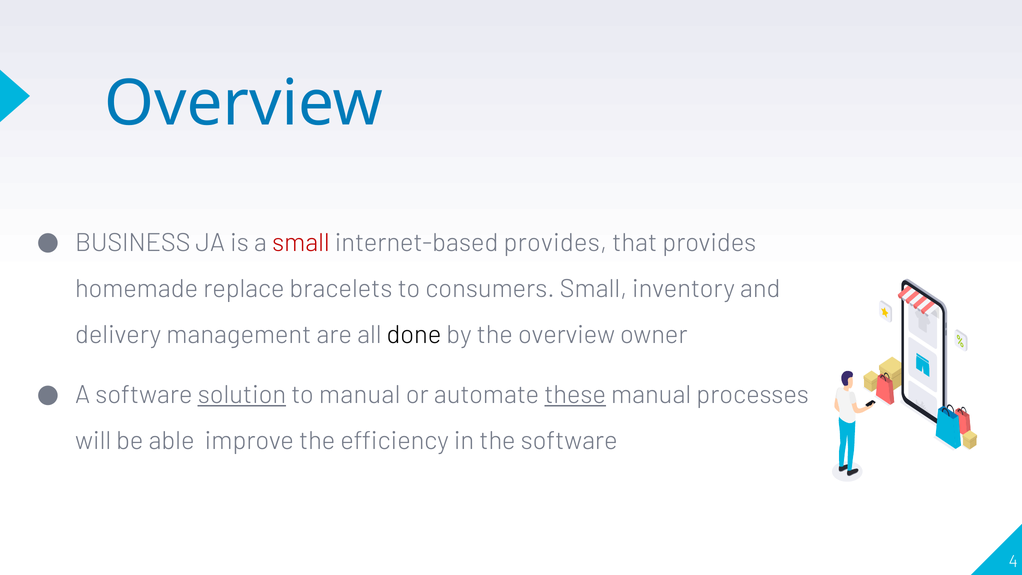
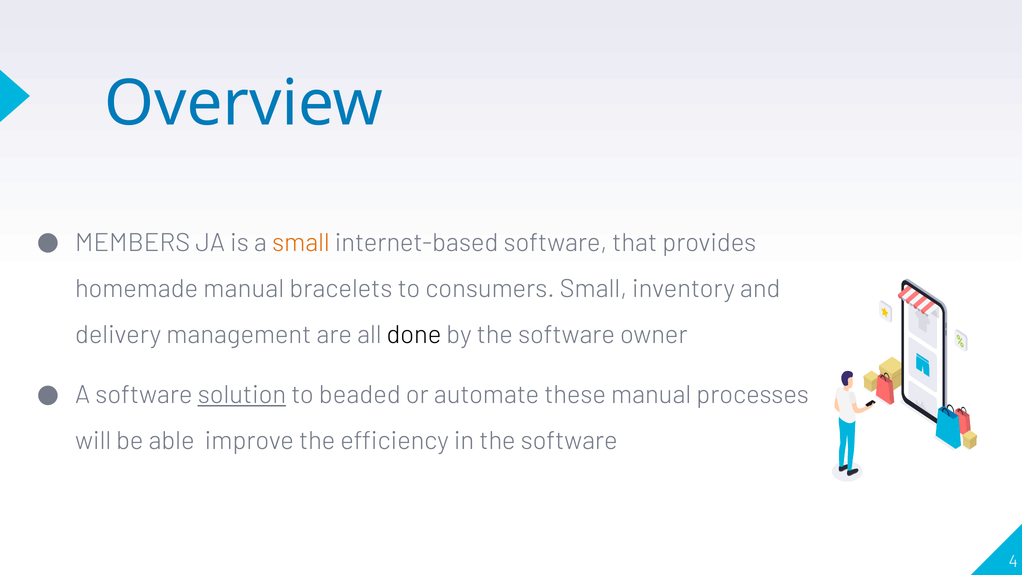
BUSINESS: BUSINESS -> MEMBERS
small at (301, 243) colour: red -> orange
internet-based provides: provides -> software
homemade replace: replace -> manual
by the overview: overview -> software
to manual: manual -> beaded
these underline: present -> none
